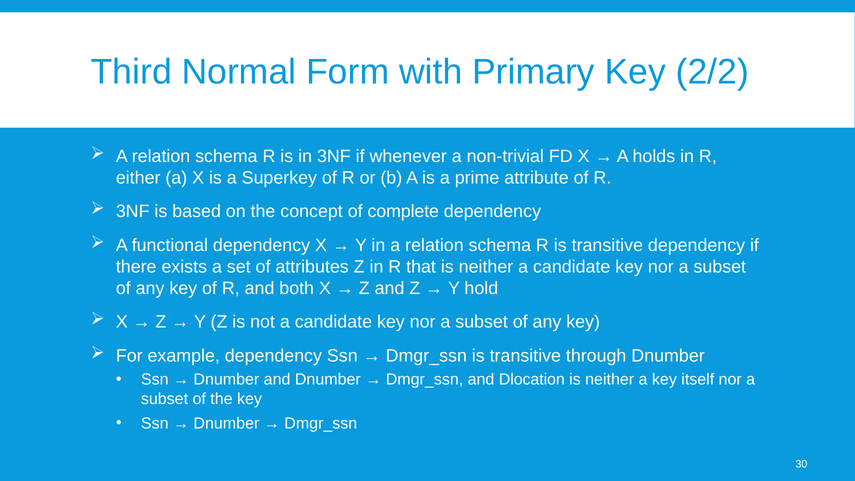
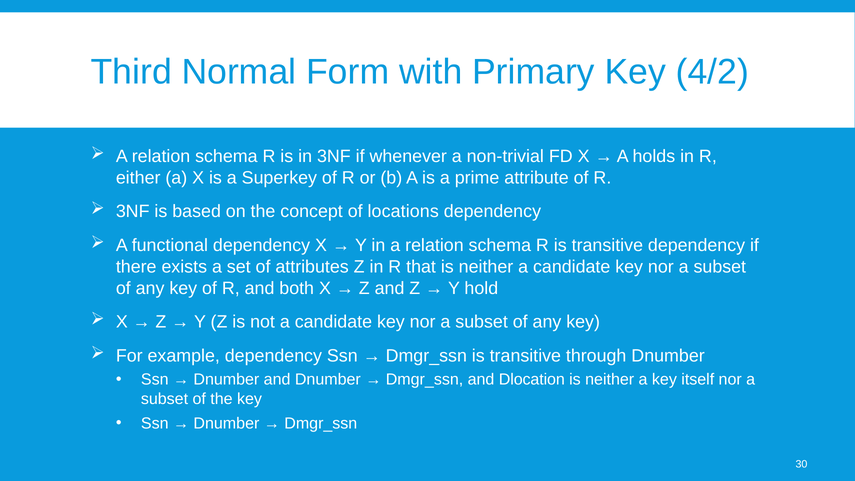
2/2: 2/2 -> 4/2
complete: complete -> locations
